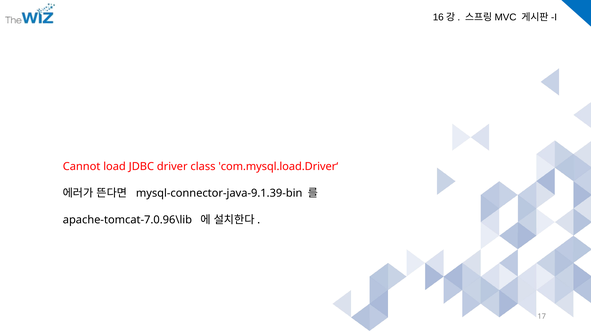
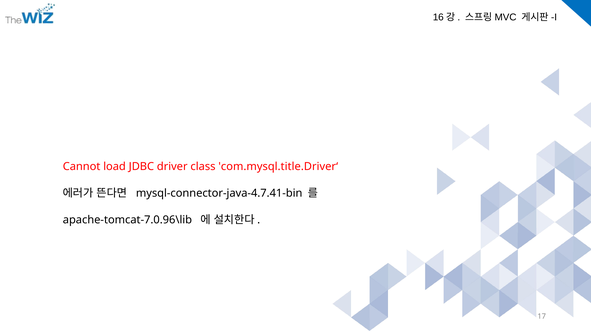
com.mysql.load.Driver‘: com.mysql.load.Driver‘ -> com.mysql.title.Driver‘
mysql-connector-java-9.1.39-bin: mysql-connector-java-9.1.39-bin -> mysql-connector-java-4.7.41-bin
